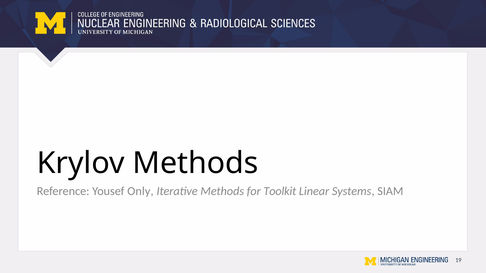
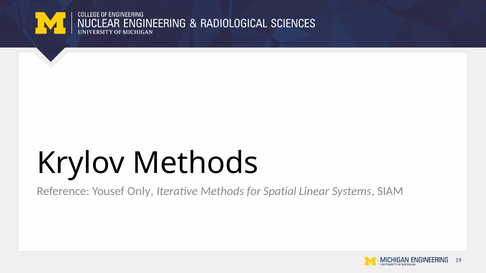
Toolkit: Toolkit -> Spatial
